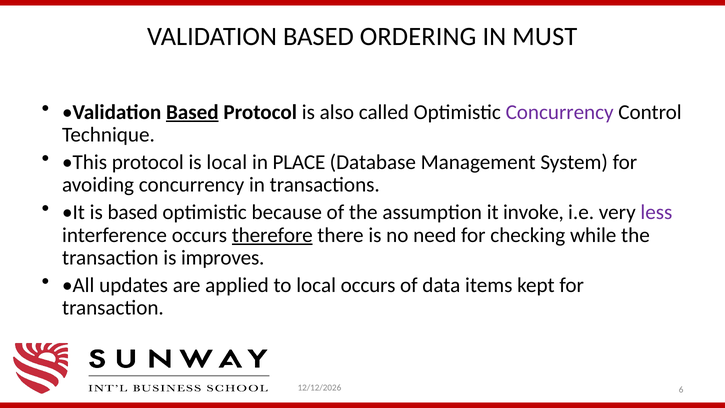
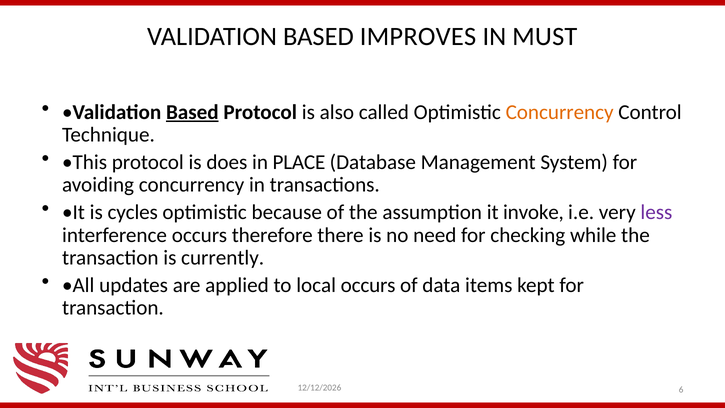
ORDERING: ORDERING -> IMPROVES
Concurrency at (560, 112) colour: purple -> orange
is local: local -> does
is based: based -> cycles
therefore underline: present -> none
improves: improves -> currently
